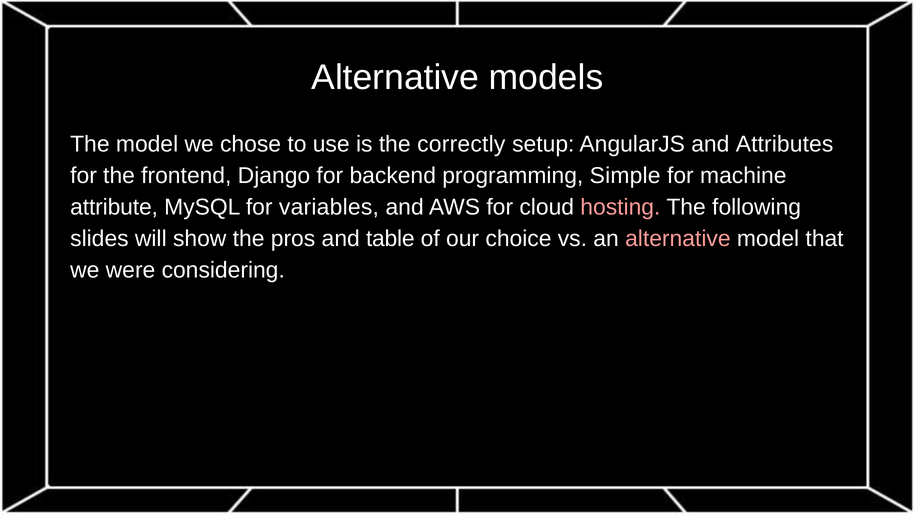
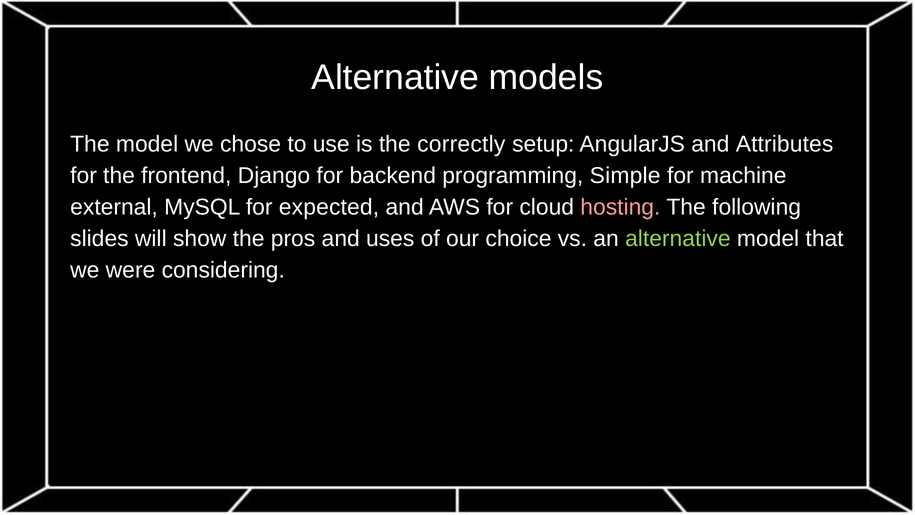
attribute: attribute -> external
variables: variables -> expected
table: table -> uses
alternative at (678, 239) colour: pink -> light green
